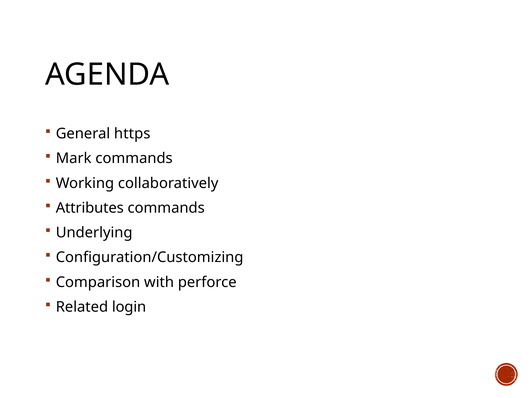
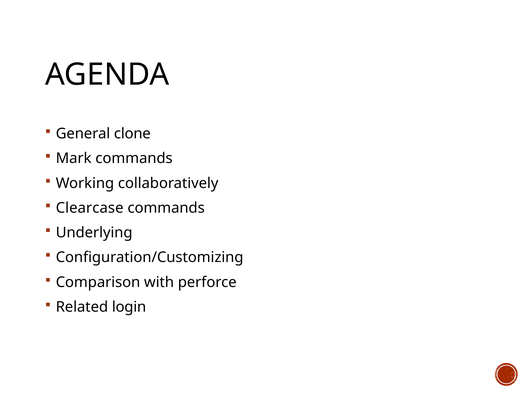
https: https -> clone
Attributes: Attributes -> Clearcase
